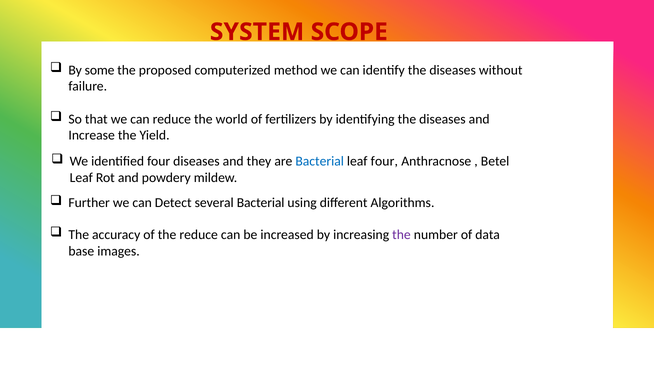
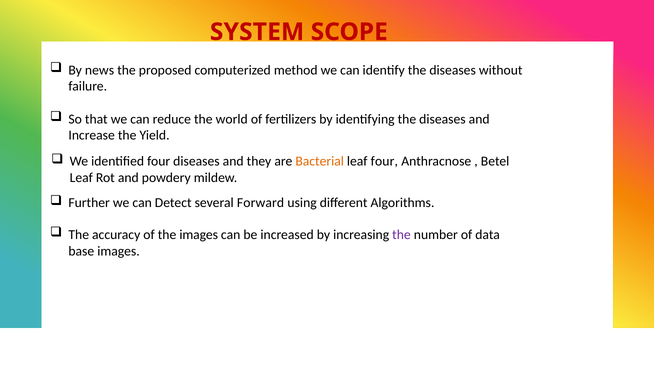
some: some -> news
Bacterial at (320, 161) colour: blue -> orange
several Bacterial: Bacterial -> Forward
the reduce: reduce -> images
